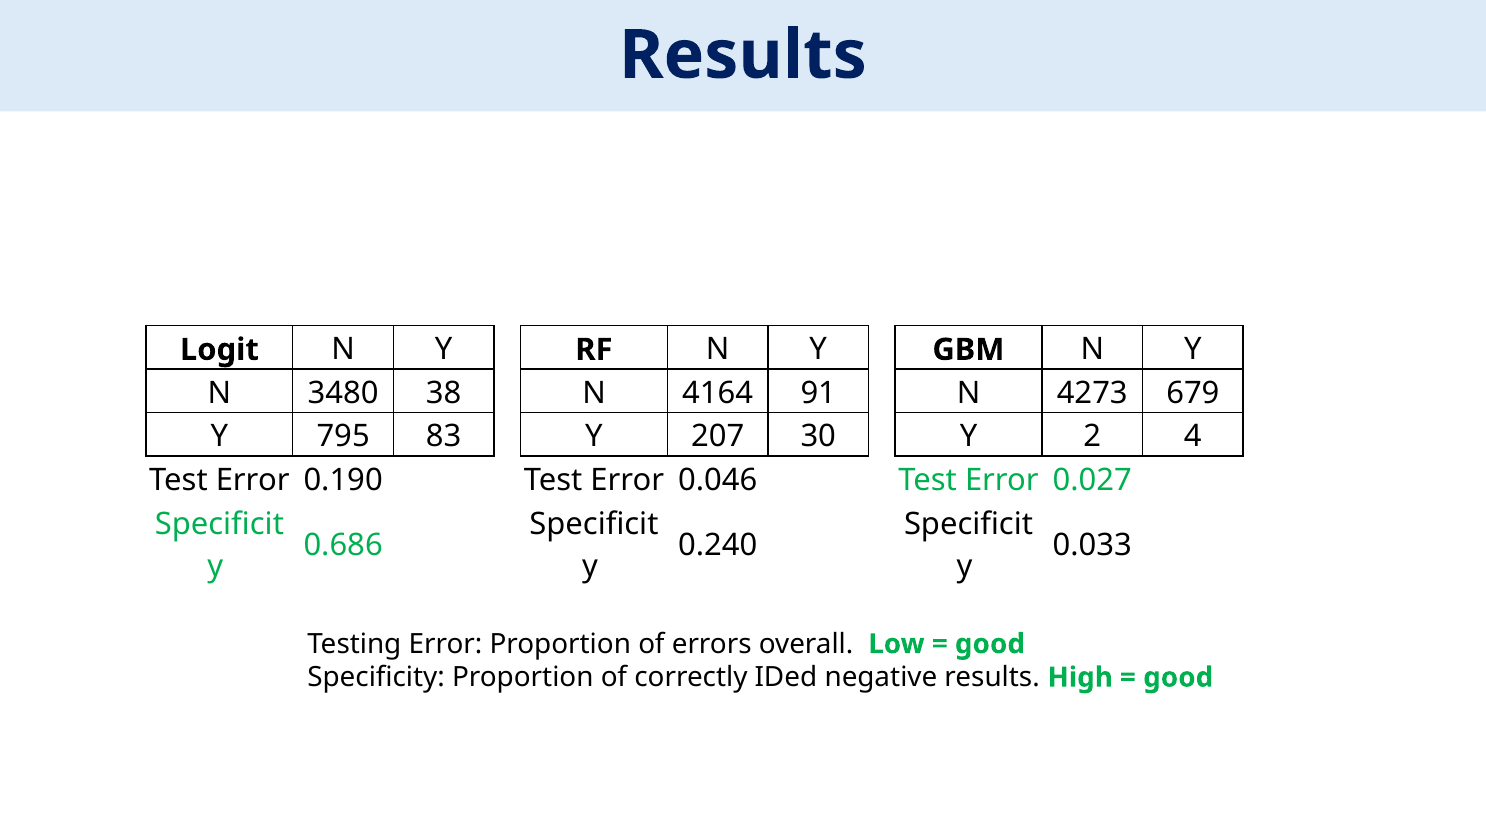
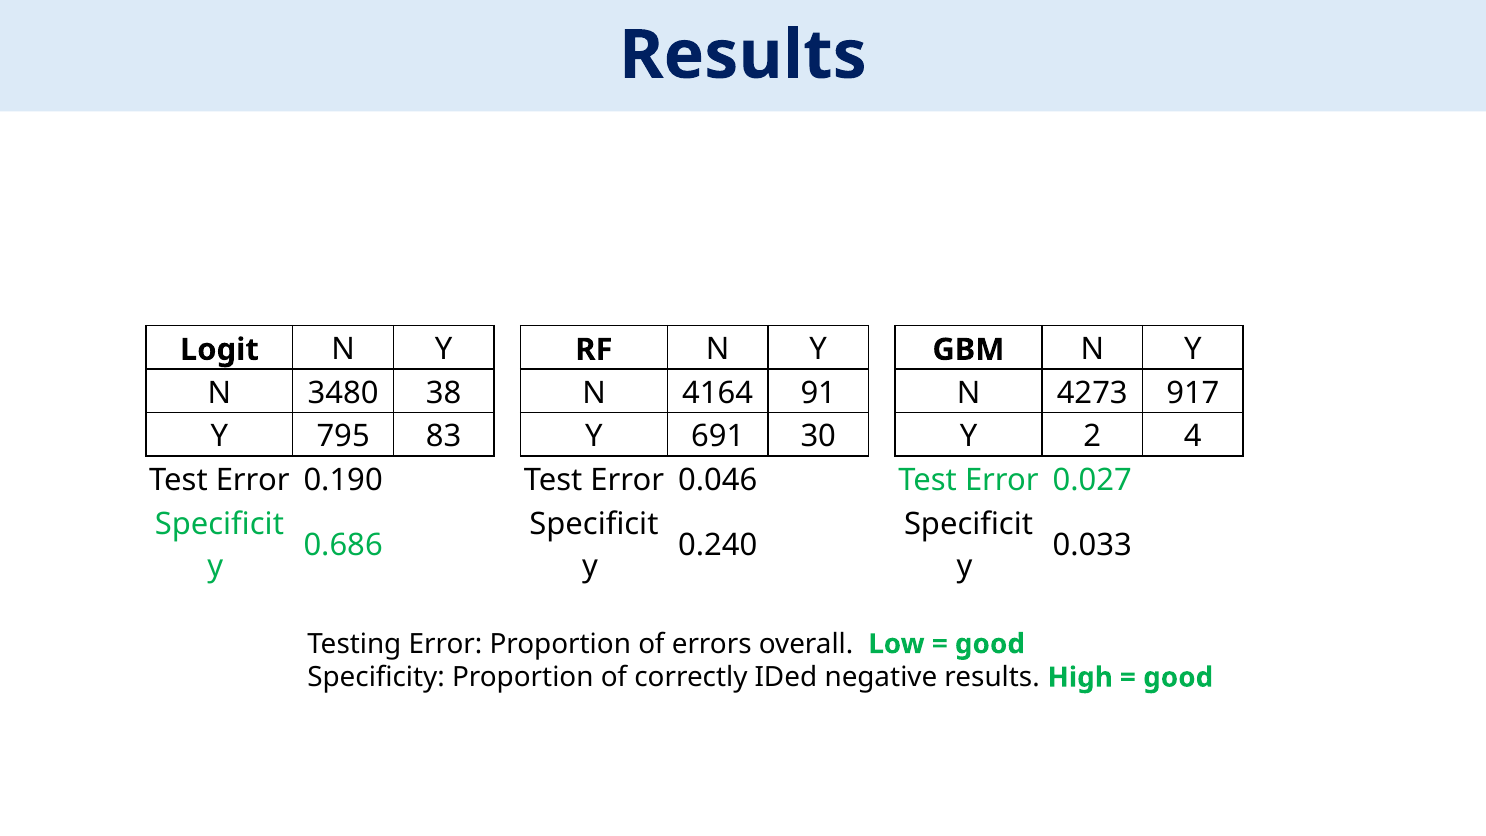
679: 679 -> 917
207: 207 -> 691
